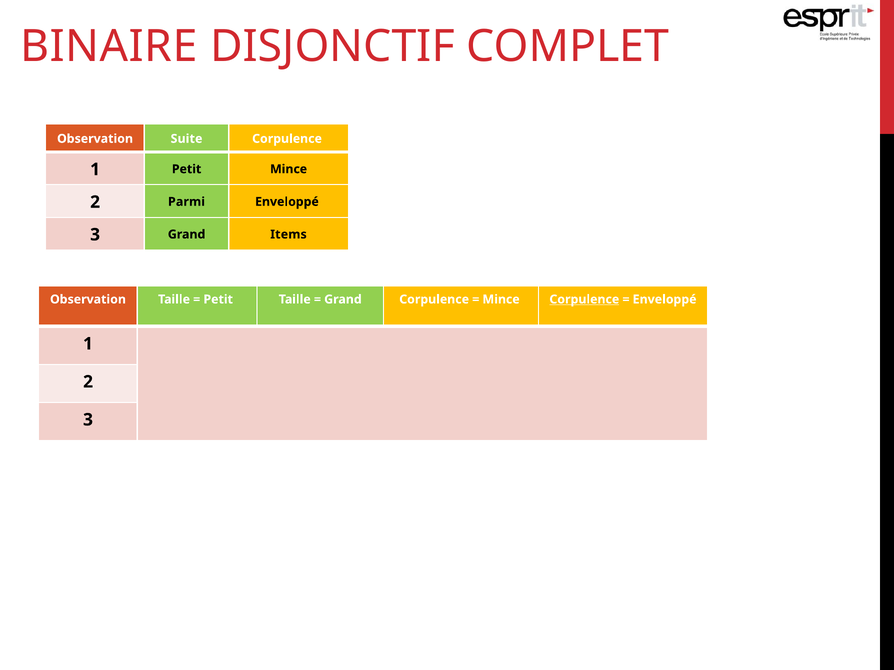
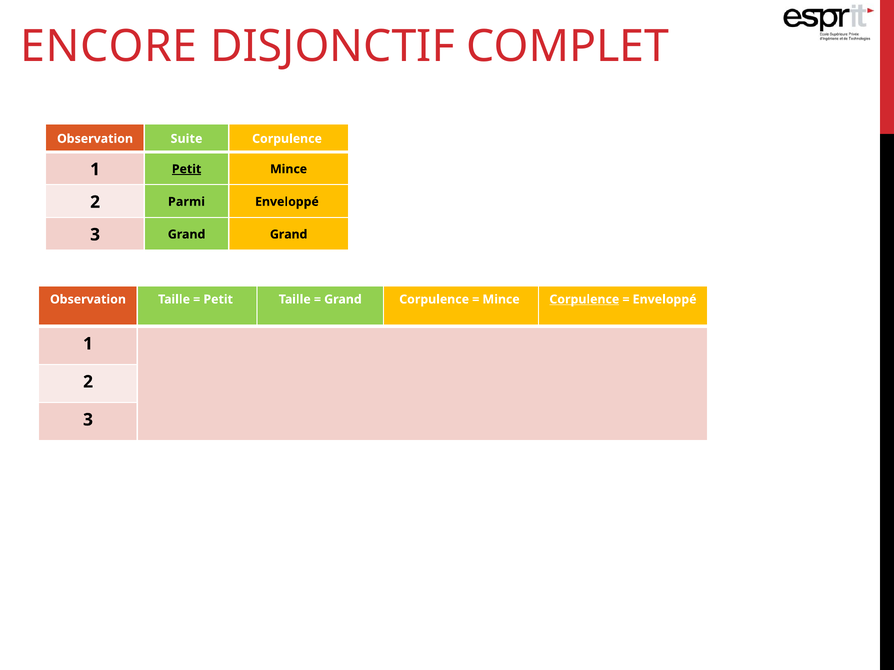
BINAIRE: BINAIRE -> ENCORE
Petit at (187, 169) underline: none -> present
Grand Items: Items -> Grand
